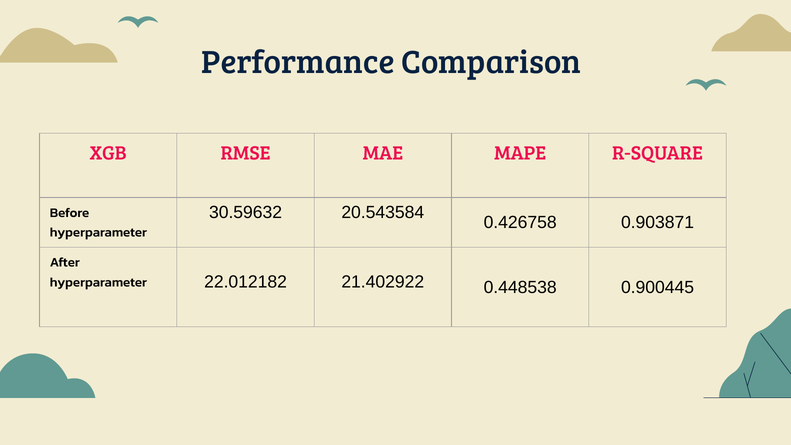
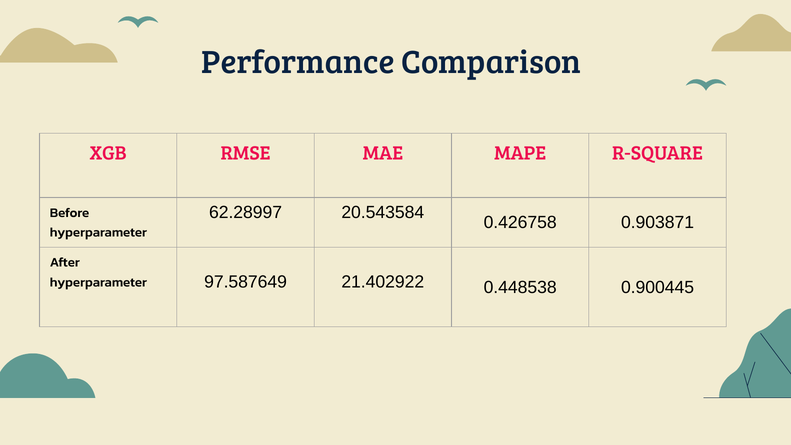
30.59632: 30.59632 -> 62.28997
22.012182: 22.012182 -> 97.587649
